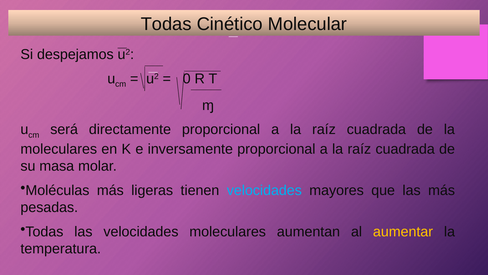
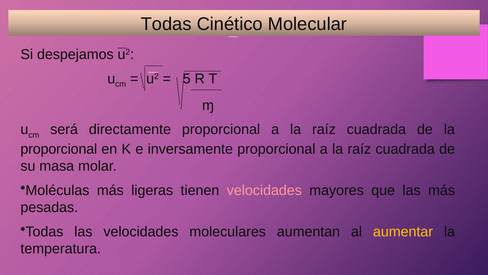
0: 0 -> 5
moleculares at (59, 149): moleculares -> proporcional
velocidades at (264, 190) colour: light blue -> pink
